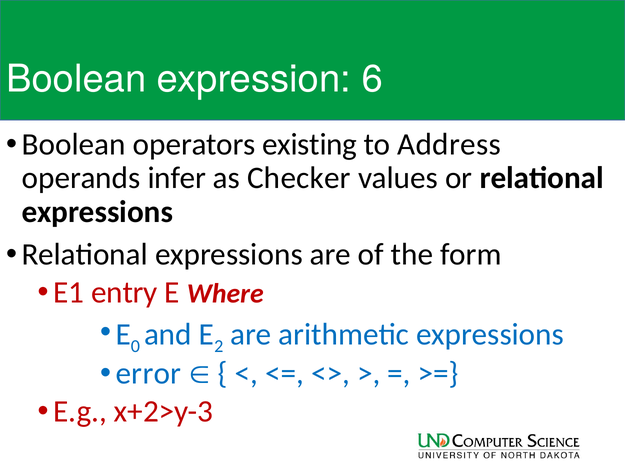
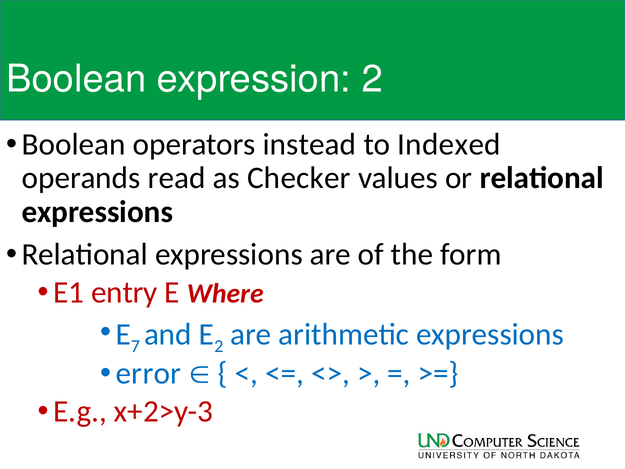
expression 6: 6 -> 2
existing: existing -> instead
Address: Address -> Indexed
infer: infer -> read
0: 0 -> 7
